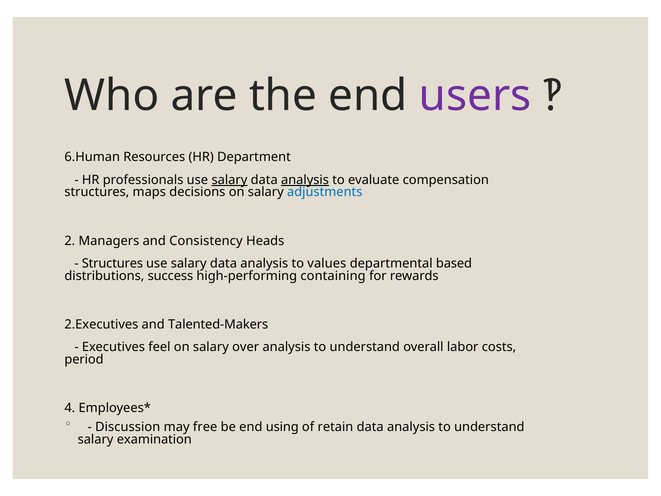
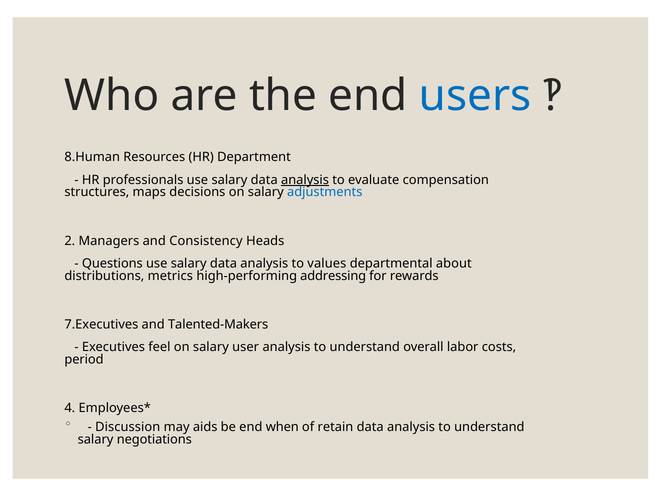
users colour: purple -> blue
6.Human: 6.Human -> 8.Human
salary at (229, 180) underline: present -> none
Structures at (112, 263): Structures -> Questions
based: based -> about
success: success -> metrics
containing: containing -> addressing
2.Executives: 2.Executives -> 7.Executives
over: over -> user
free: free -> aids
using: using -> when
examination: examination -> negotiations
